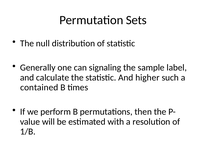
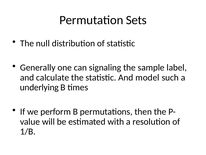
higher: higher -> model
contained: contained -> underlying
